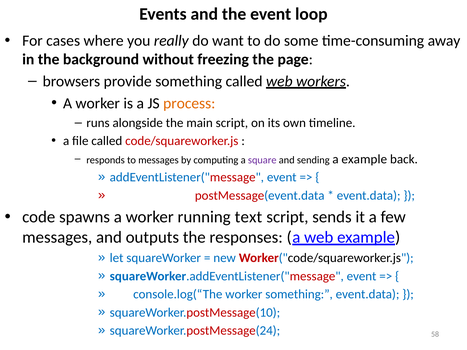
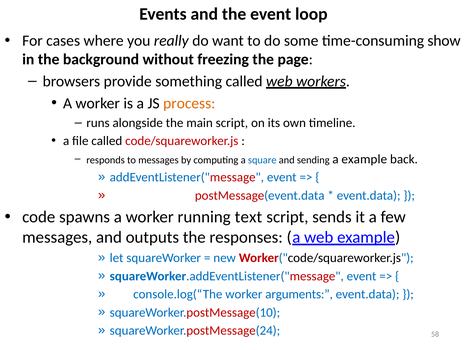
away: away -> show
square colour: purple -> blue
worker something: something -> arguments
